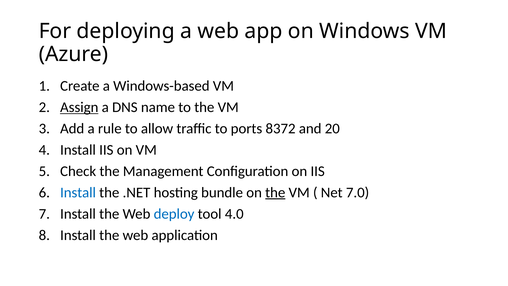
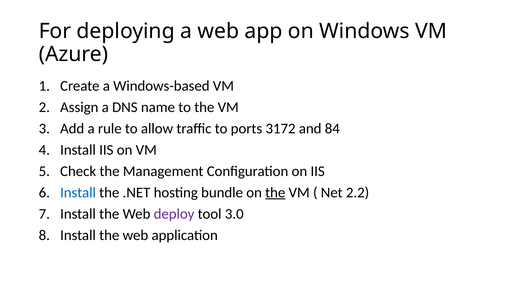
Assign underline: present -> none
8372: 8372 -> 3172
20: 20 -> 84
7.0: 7.0 -> 2.2
deploy colour: blue -> purple
4.0: 4.0 -> 3.0
